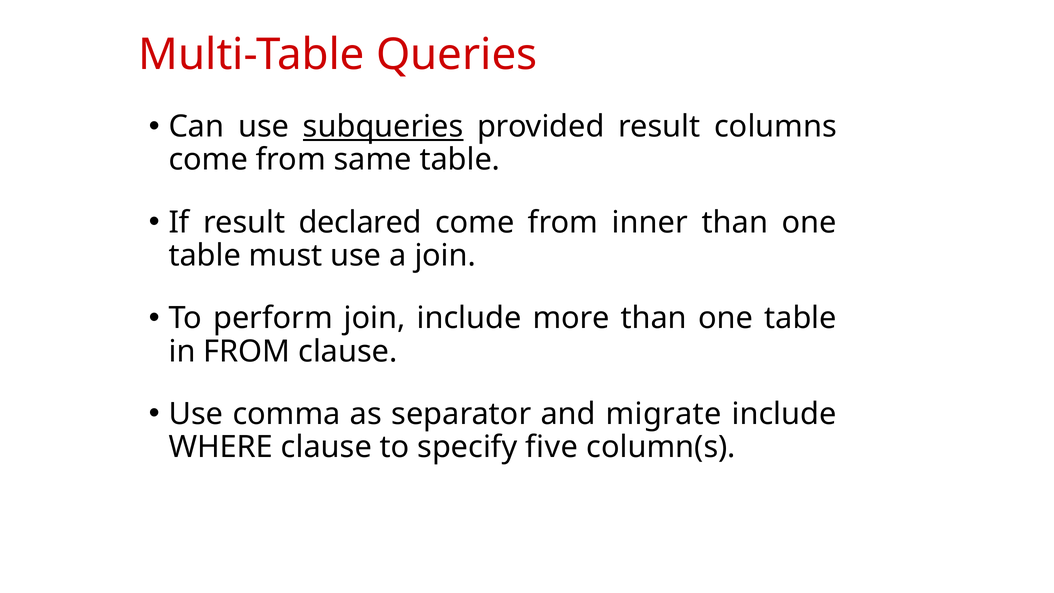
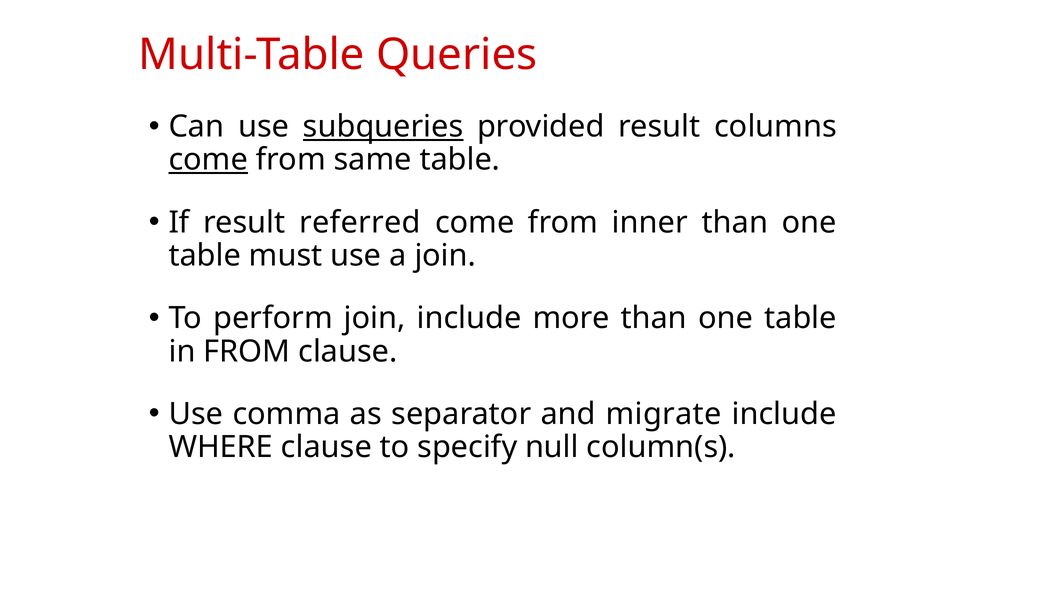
come at (208, 160) underline: none -> present
declared: declared -> referred
five: five -> null
